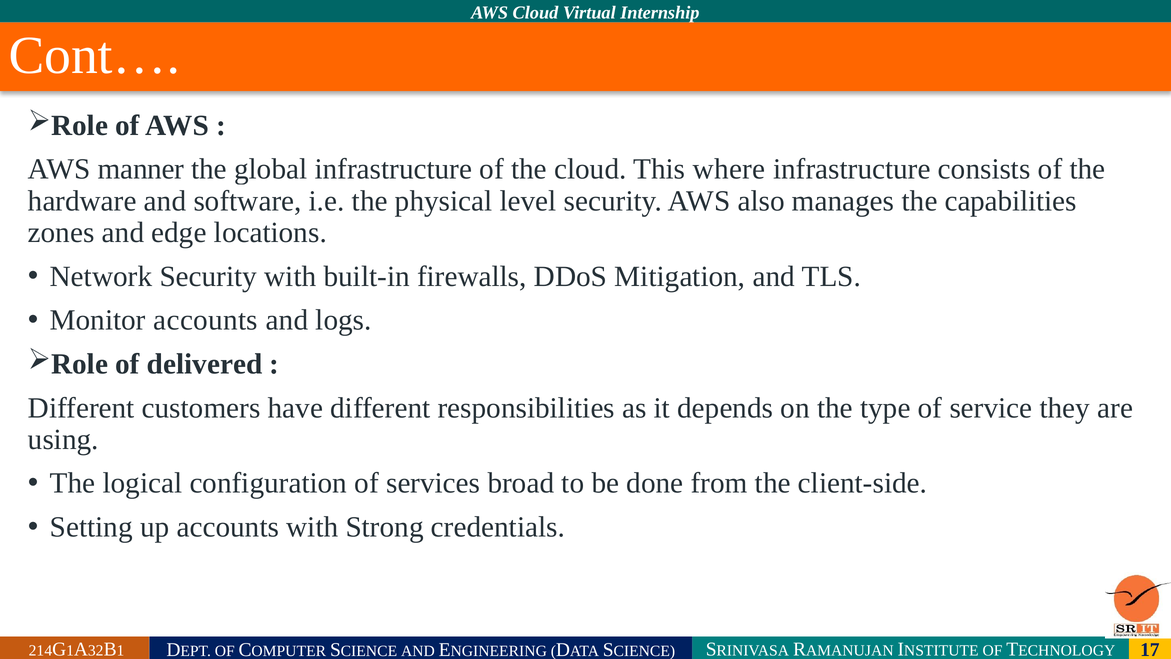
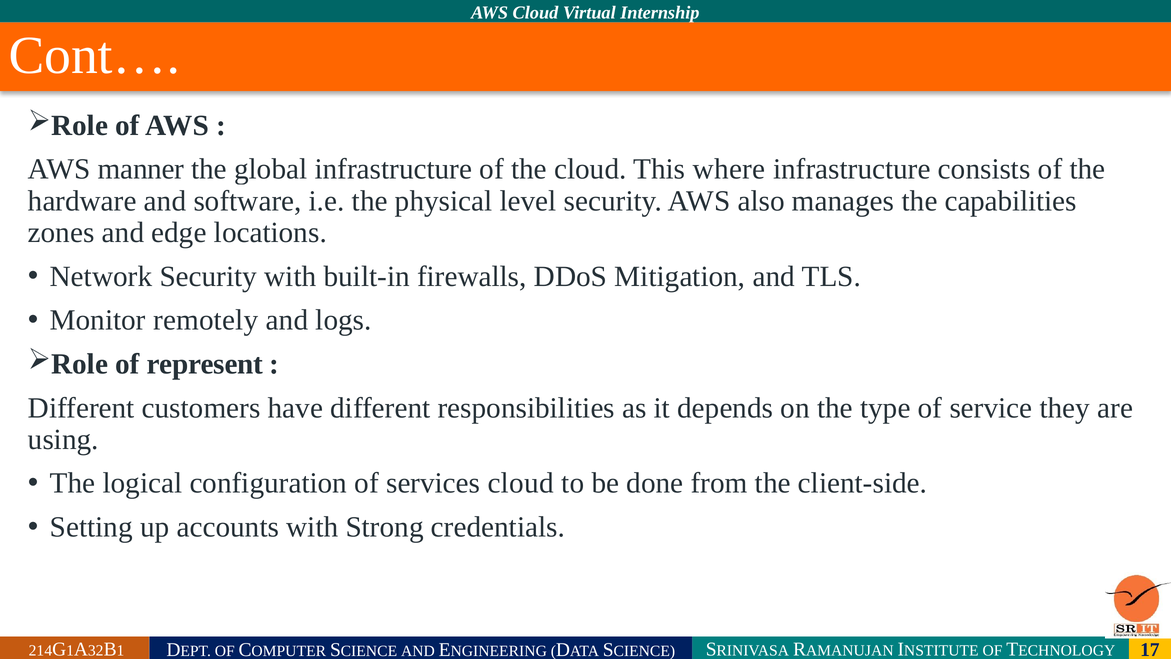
Monitor accounts: accounts -> remotely
delivered: delivered -> represent
services broad: broad -> cloud
